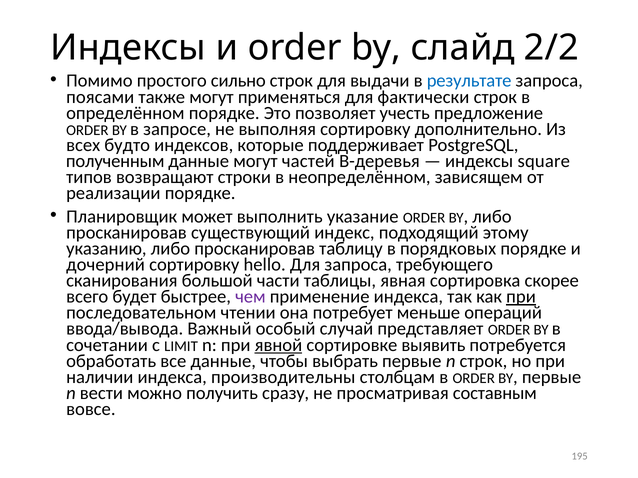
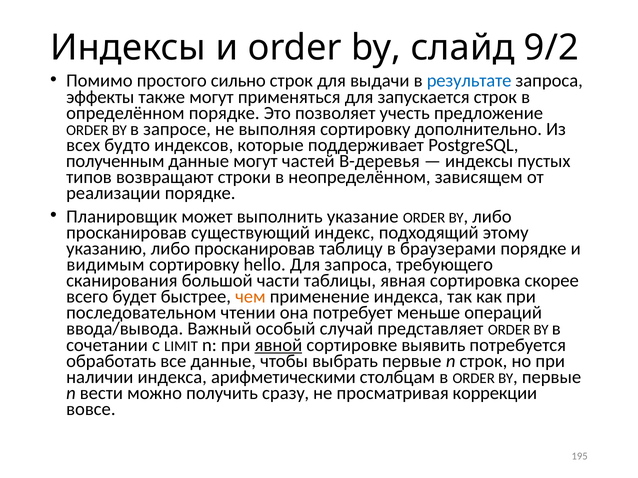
2/2: 2/2 -> 9/2
поясами: поясами -> эффекты
фактически: фактически -> запускается
square: square -> пустых
порядковых: порядковых -> браузерами
дочерний: дочерний -> видимым
чем colour: purple -> orange
при at (521, 297) underline: present -> none
производительны: производительны -> арифметическими
составным: составным -> коррекции
